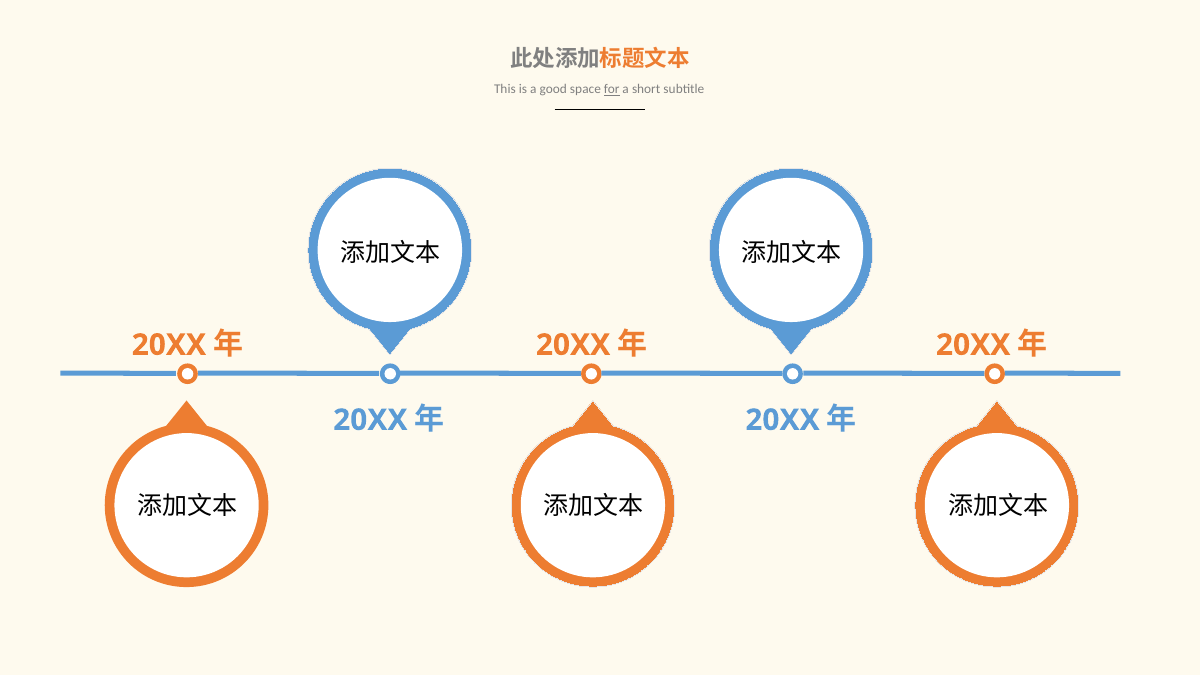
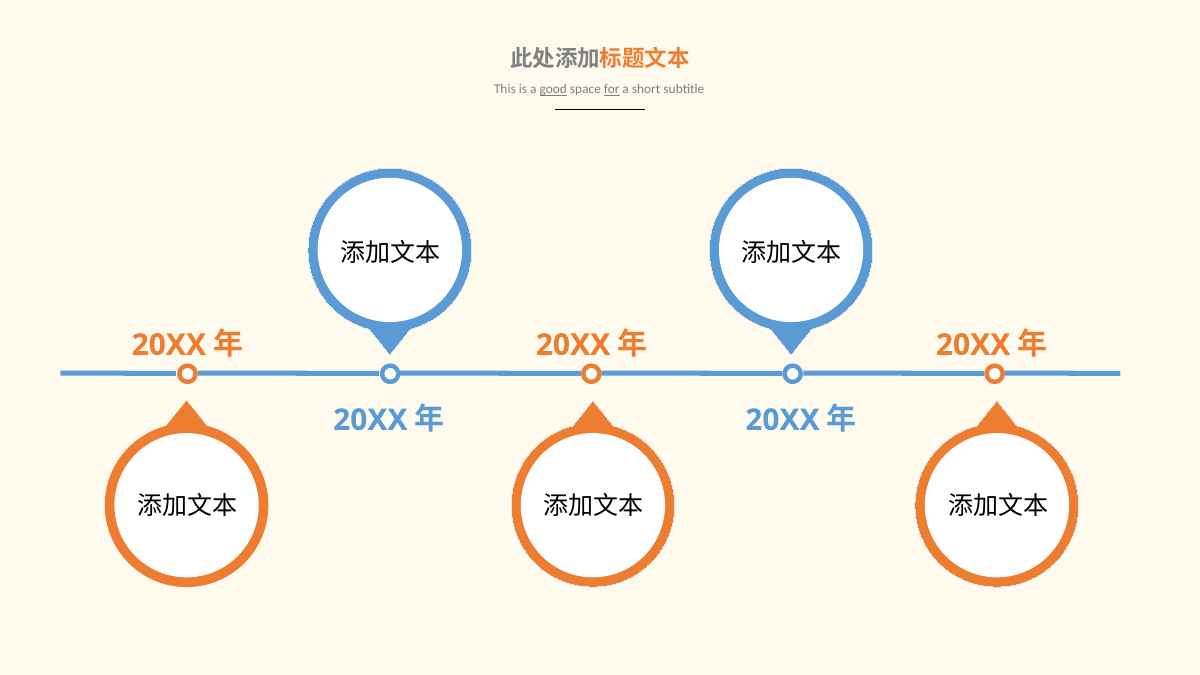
good underline: none -> present
